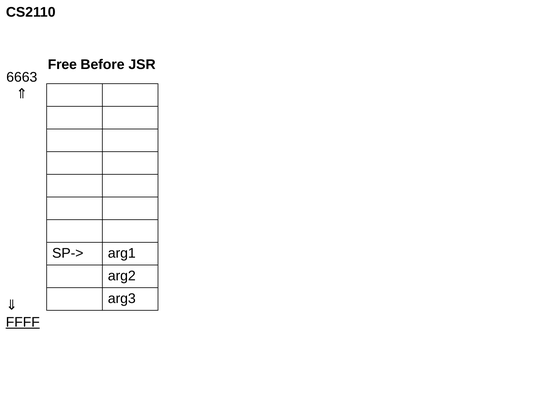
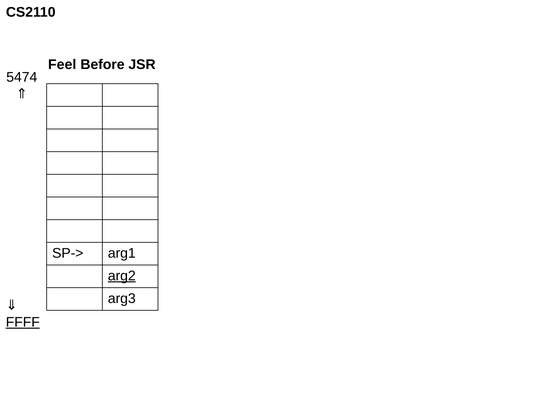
Free: Free -> Feel
6663: 6663 -> 5474
arg2 underline: none -> present
